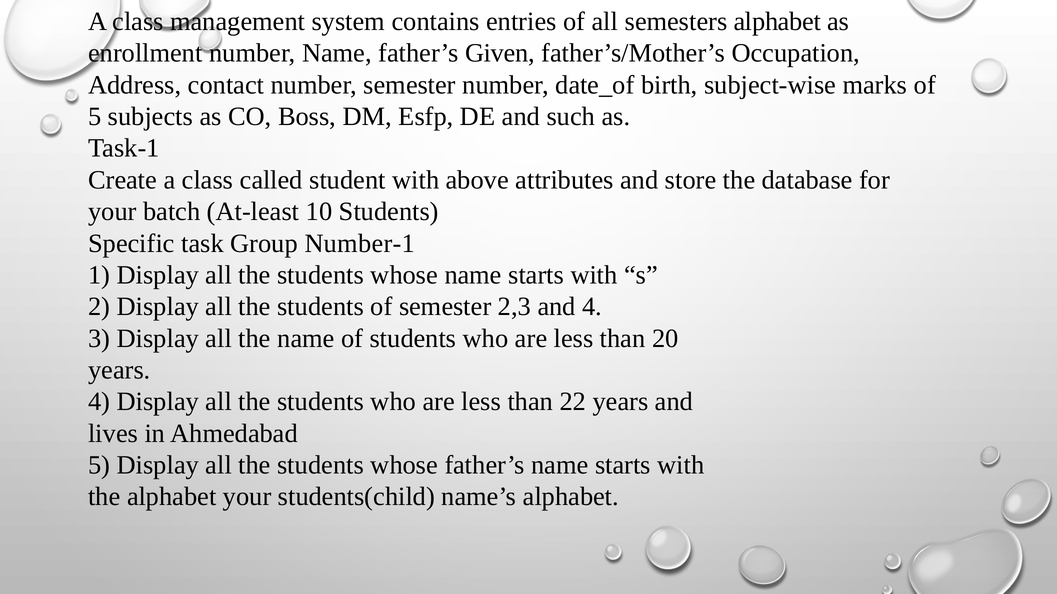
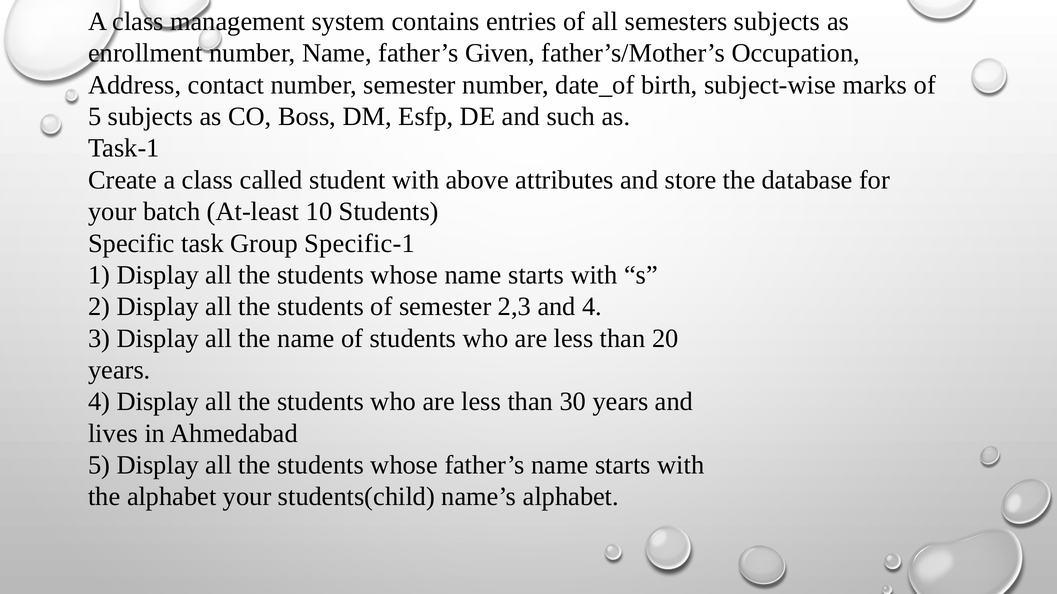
semesters alphabet: alphabet -> subjects
Number-1: Number-1 -> Specific-1
22: 22 -> 30
